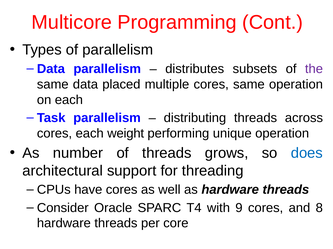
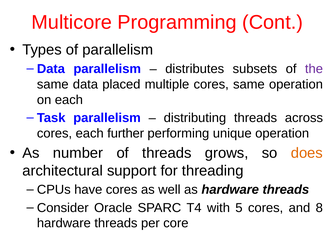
weight: weight -> further
does colour: blue -> orange
9: 9 -> 5
